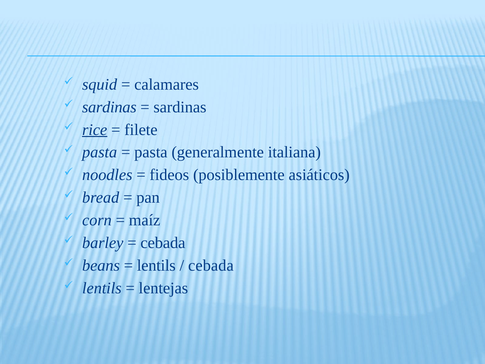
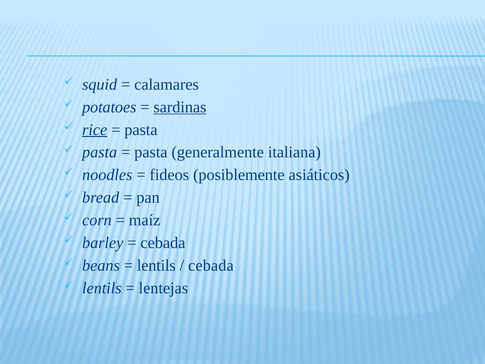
sardinas at (109, 107): sardinas -> potatoes
sardinas at (180, 107) underline: none -> present
filete at (141, 130): filete -> pasta
